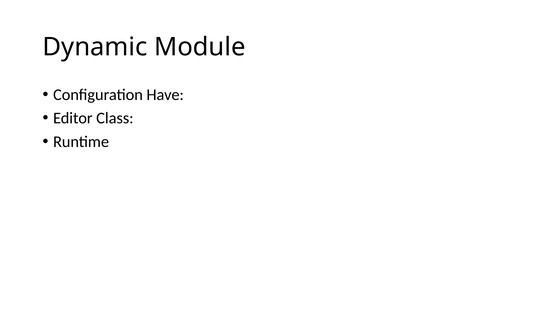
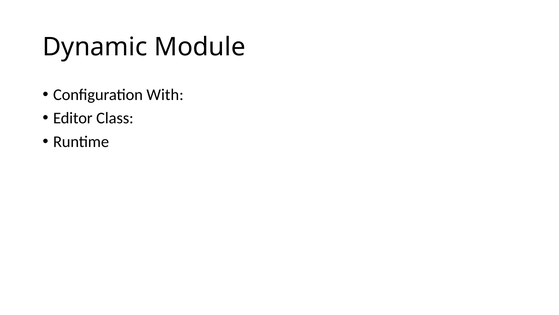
Have: Have -> With
